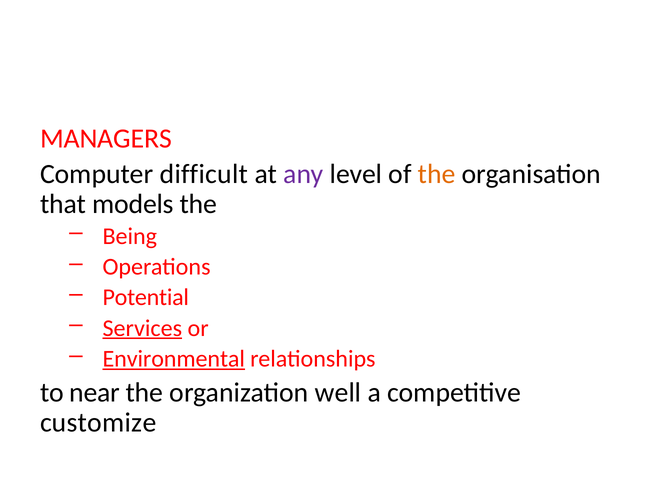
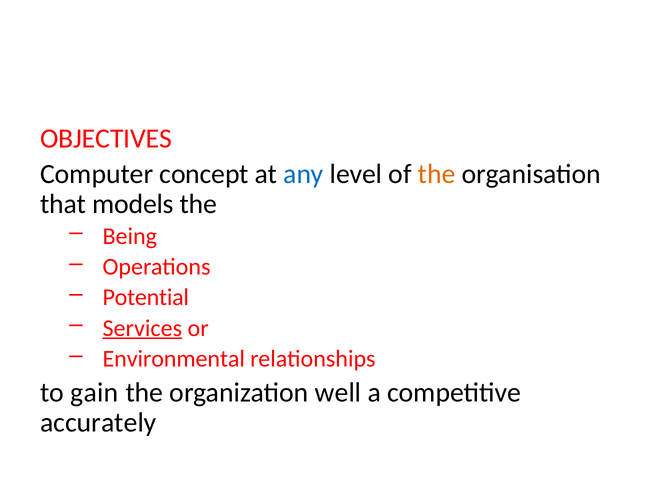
MANAGERS: MANAGERS -> OBJECTIVES
difficult: difficult -> concept
any colour: purple -> blue
Environmental underline: present -> none
near: near -> gain
customize: customize -> accurately
